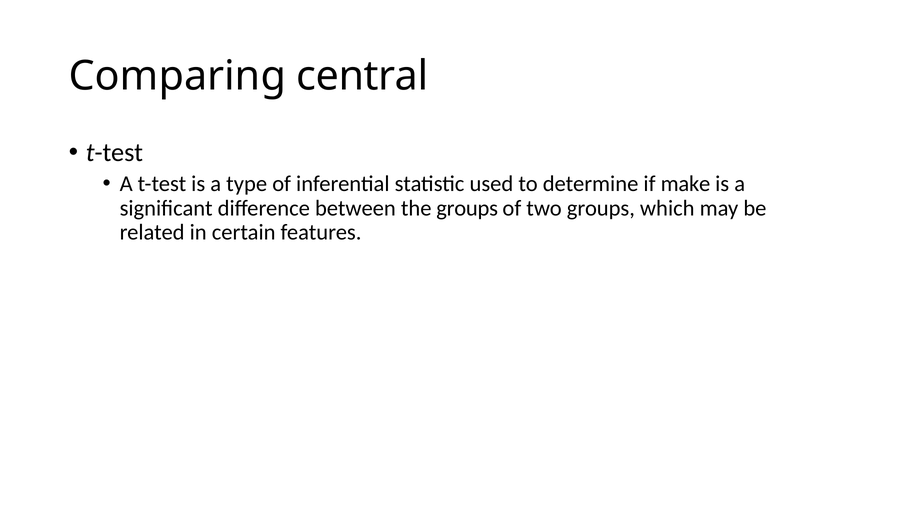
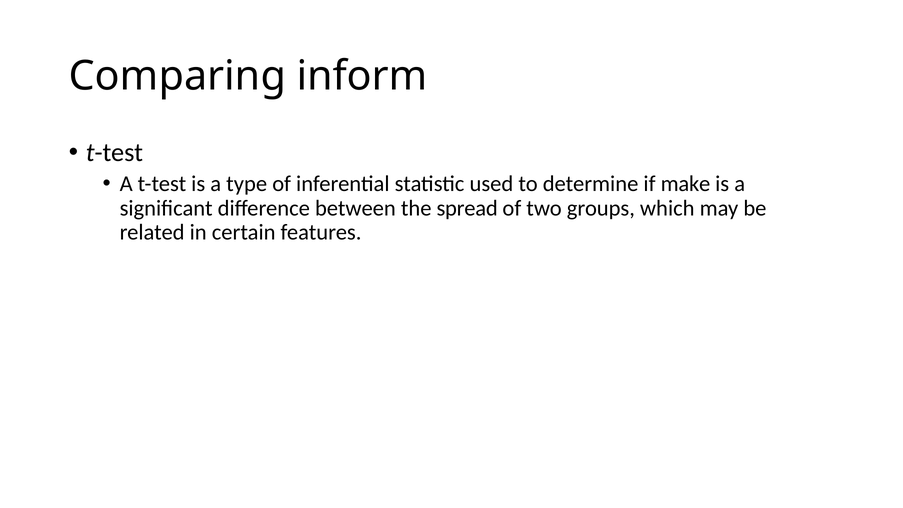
central: central -> inform
the groups: groups -> spread
